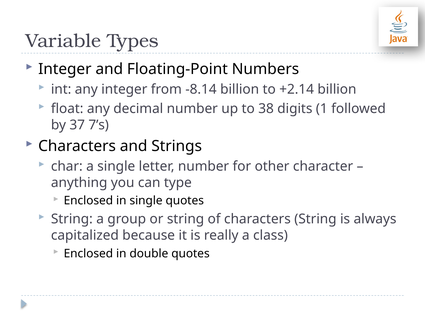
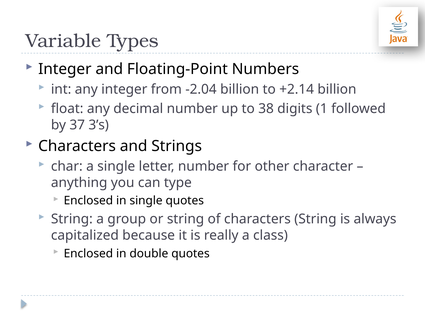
-8.14: -8.14 -> -2.04
7’s: 7’s -> 3’s
